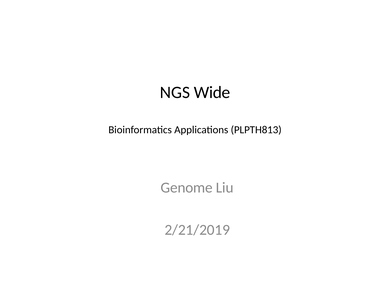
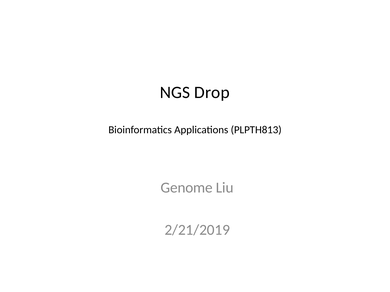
Wide: Wide -> Drop
